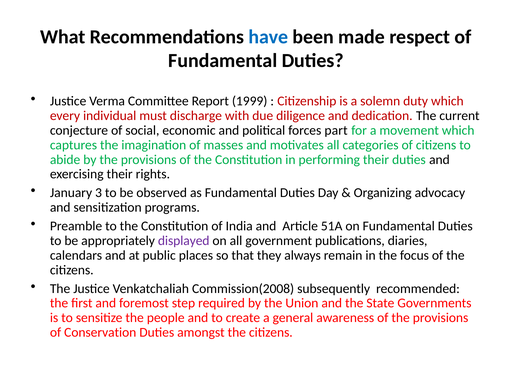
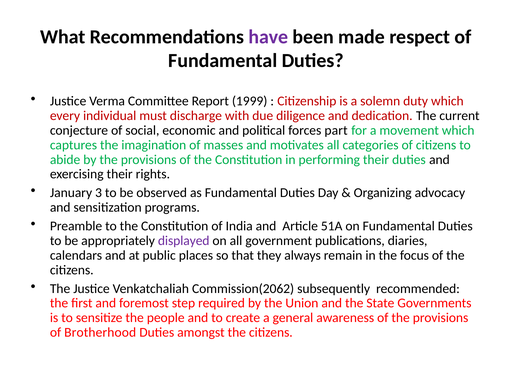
have colour: blue -> purple
Commission(2008: Commission(2008 -> Commission(2062
Conservation: Conservation -> Brotherhood
